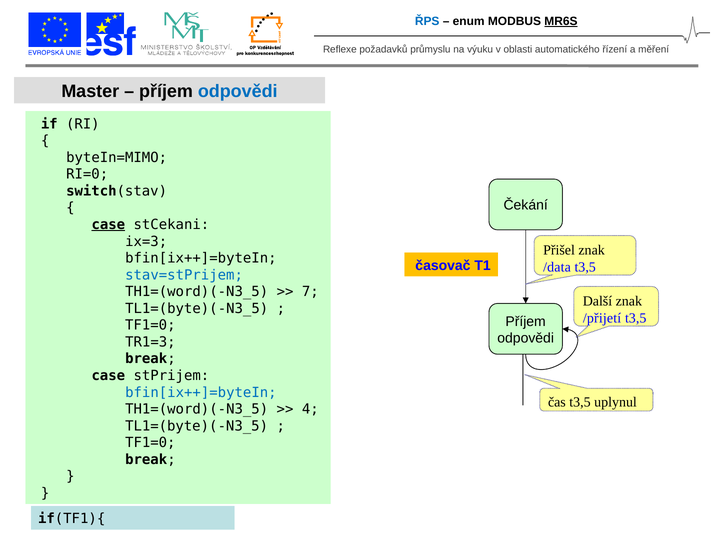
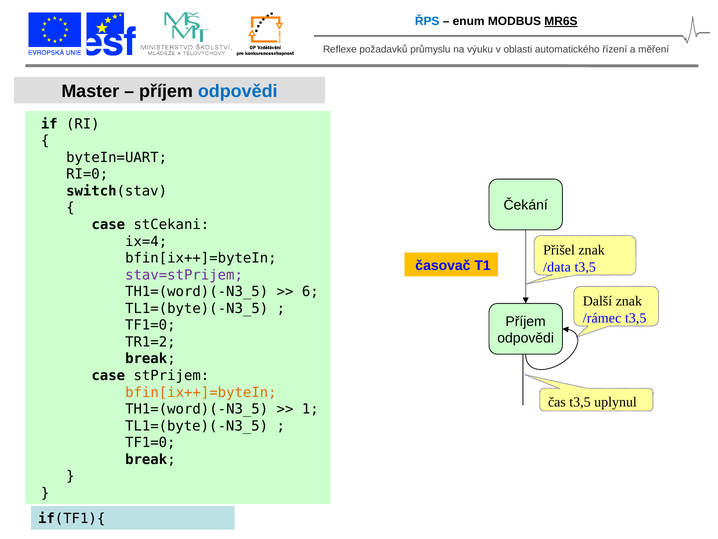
byteIn=MIMO: byteIn=MIMO -> byteIn=UART
case at (108, 224) underline: present -> none
ix=3: ix=3 -> ix=4
stav=stPrijem colour: blue -> purple
7: 7 -> 6
/přijetí: /přijetí -> /rámec
TR1=3: TR1=3 -> TR1=2
bfin[ix++]=byteIn at (201, 392) colour: blue -> orange
4: 4 -> 1
